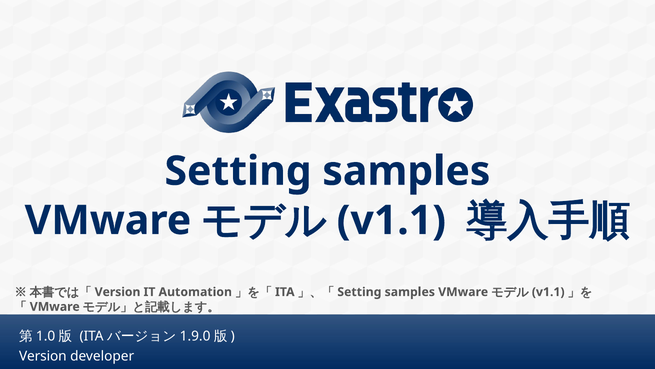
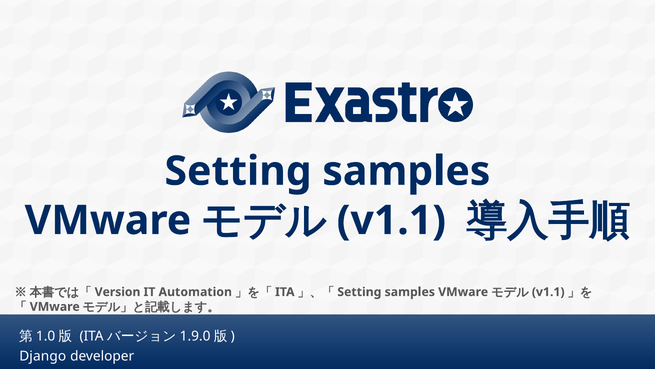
Version at (43, 355): Version -> Django
